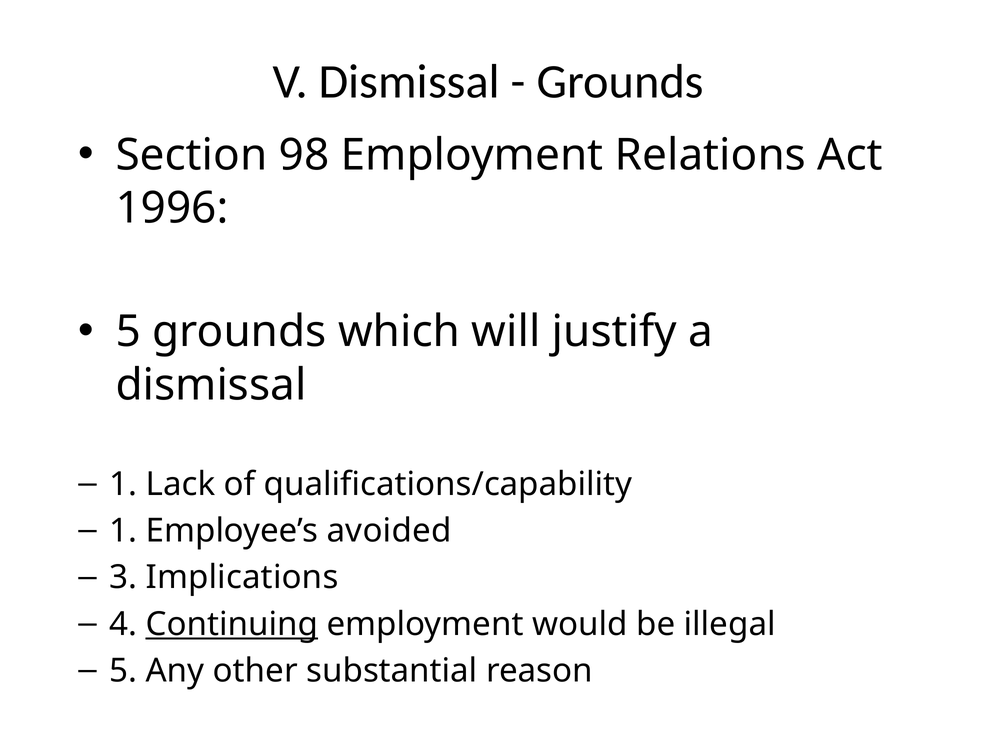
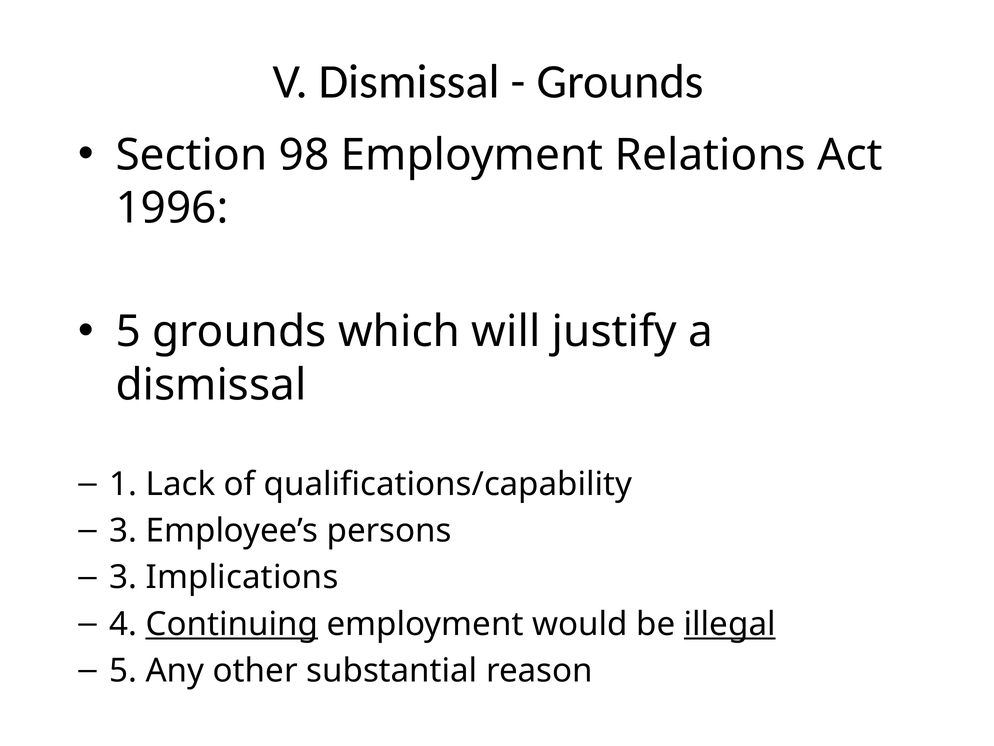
1 at (123, 530): 1 -> 3
avoided: avoided -> persons
illegal underline: none -> present
